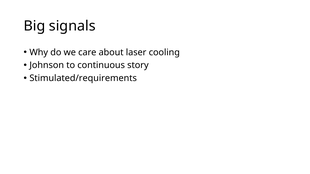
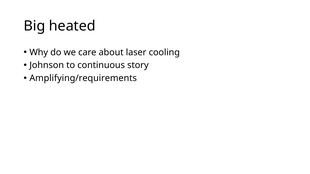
signals: signals -> heated
Stimulated/requirements: Stimulated/requirements -> Amplifying/requirements
